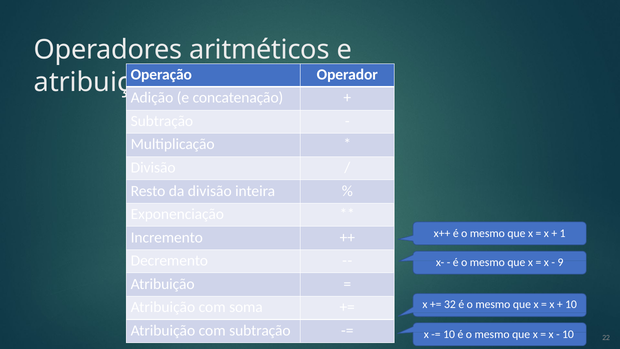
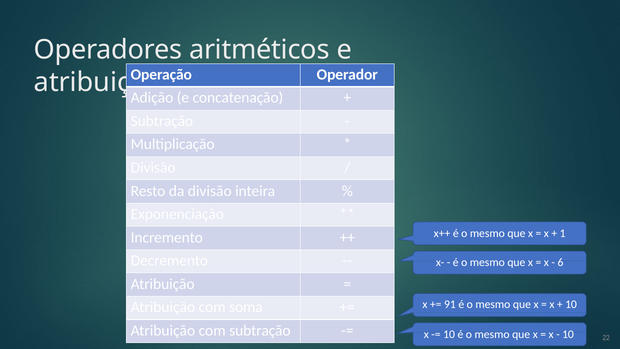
9: 9 -> 6
32: 32 -> 91
